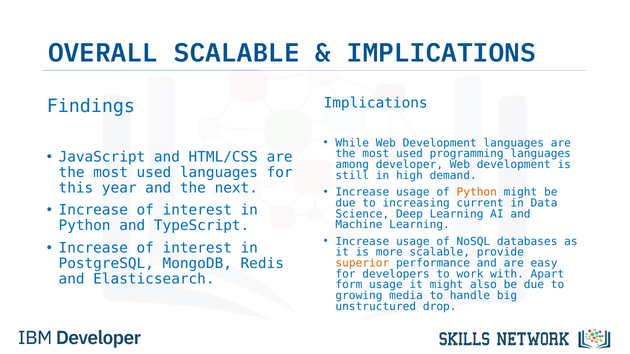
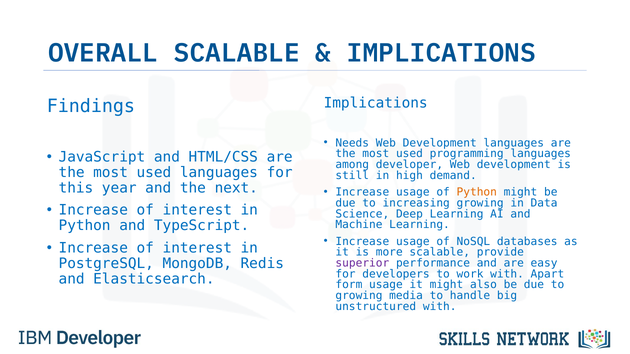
While: While -> Needs
increasing current: current -> growing
superior colour: orange -> purple
unstructured drop: drop -> with
